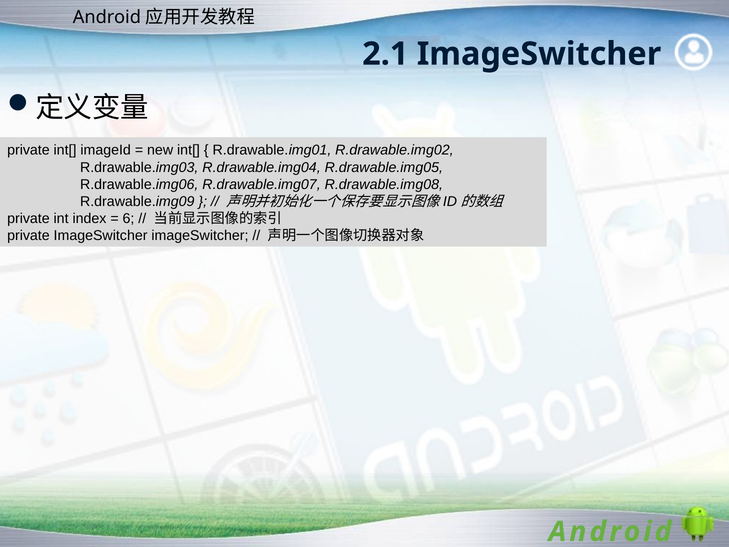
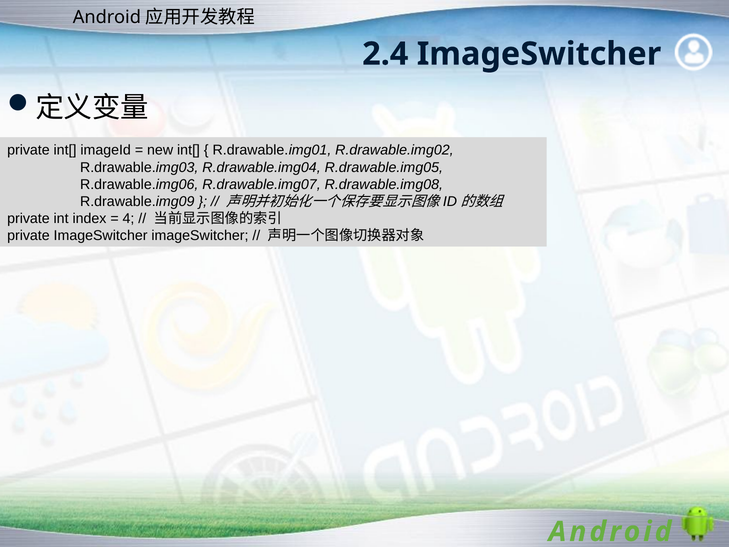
2.1: 2.1 -> 2.4
6: 6 -> 4
